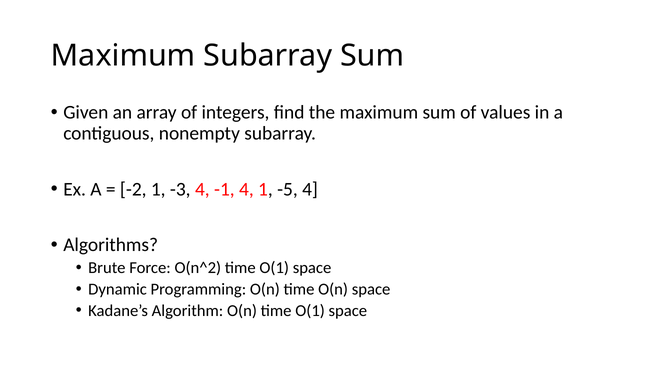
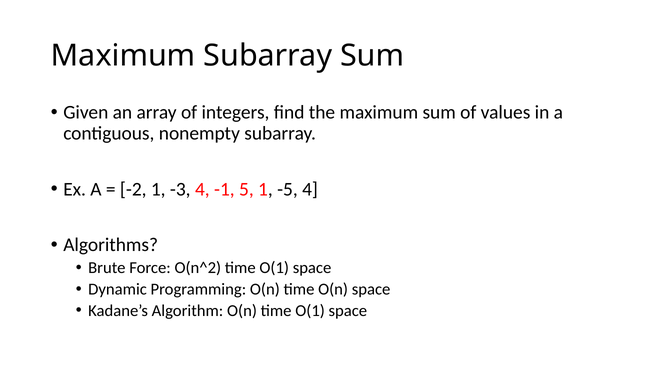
-1 4: 4 -> 5
